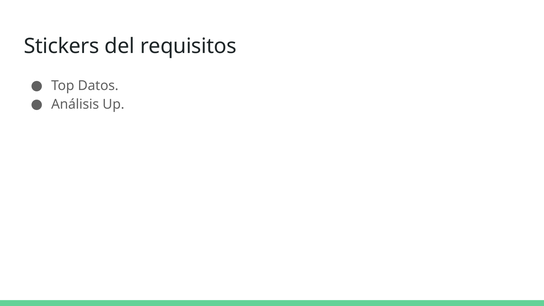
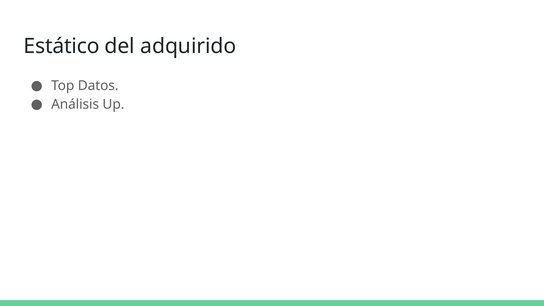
Stickers: Stickers -> Estático
requisitos: requisitos -> adquirido
